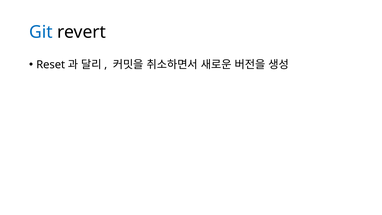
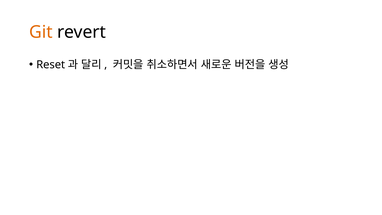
Git colour: blue -> orange
